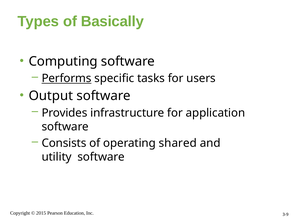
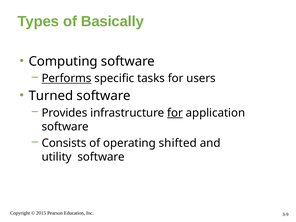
Output: Output -> Turned
for at (175, 113) underline: none -> present
shared: shared -> shifted
